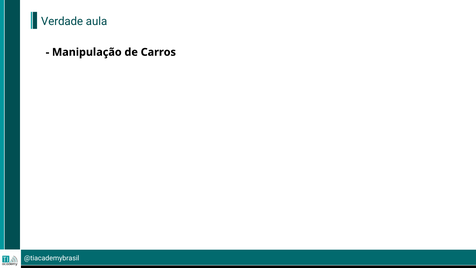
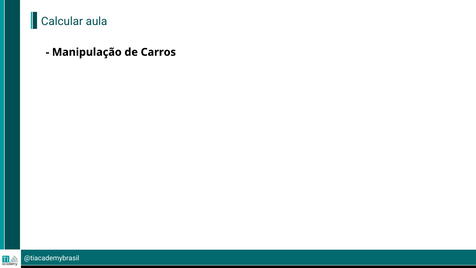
Verdade: Verdade -> Calcular
